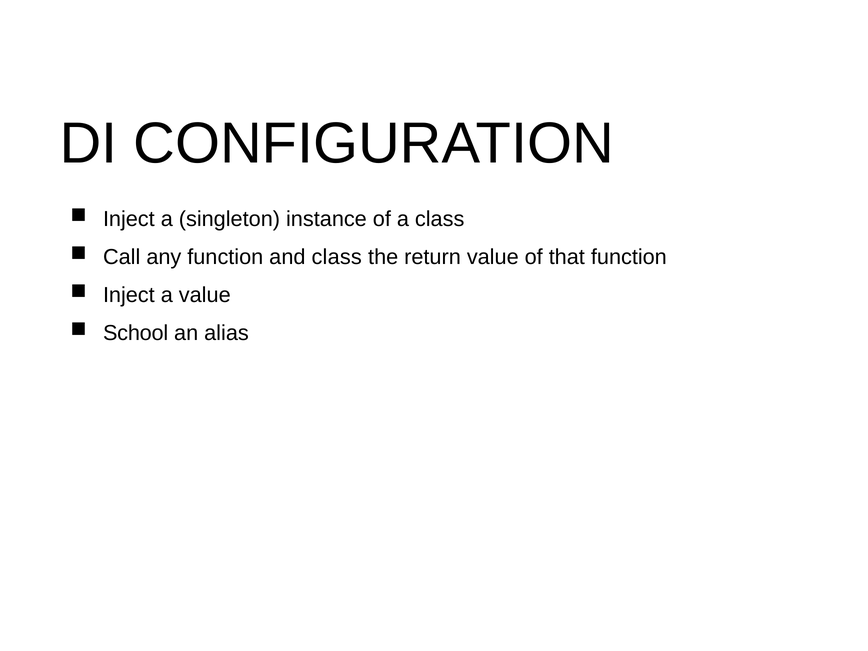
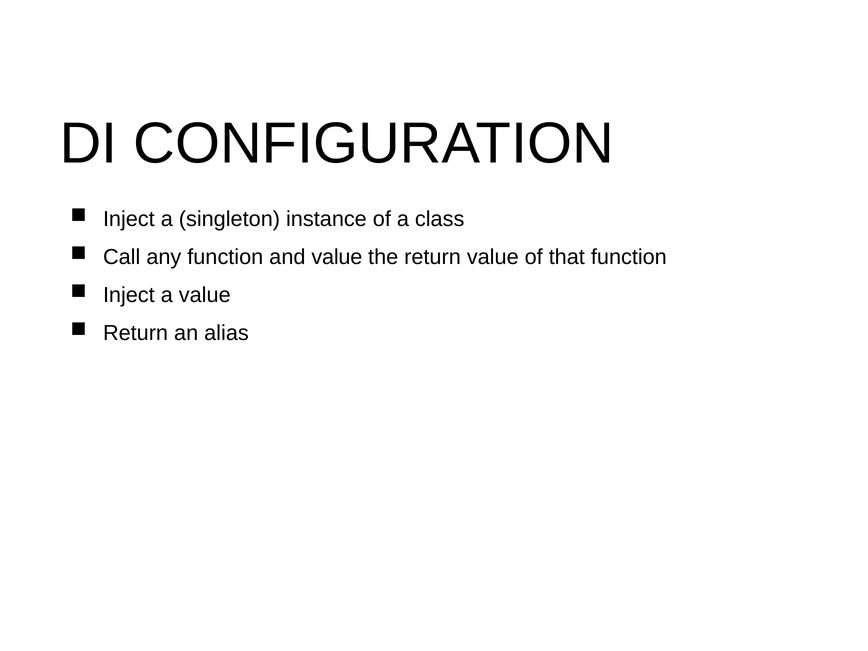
and class: class -> value
School at (136, 333): School -> Return
